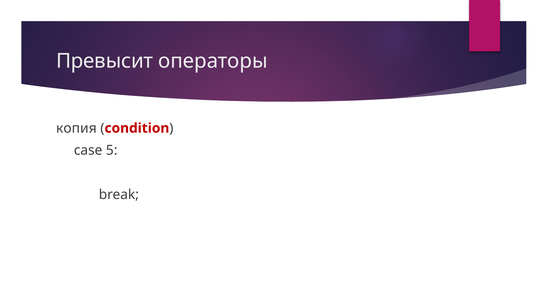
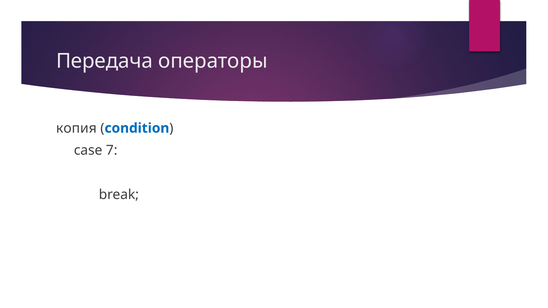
Превысит: Превысит -> Передача
condition colour: red -> blue
5: 5 -> 7
